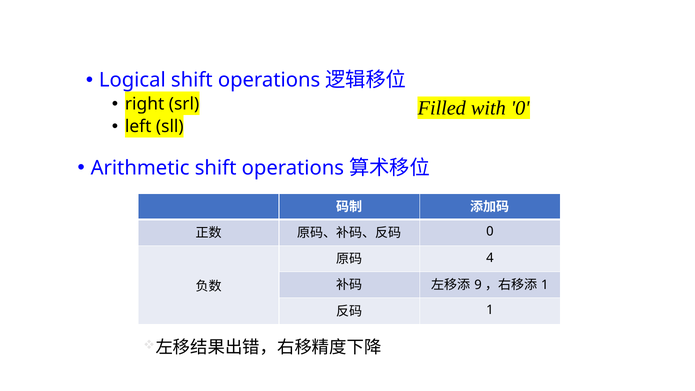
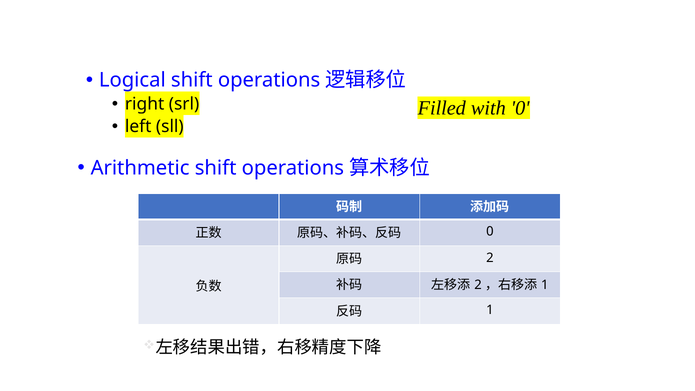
4 at (490, 258): 4 -> 2
9 at (478, 285): 9 -> 2
